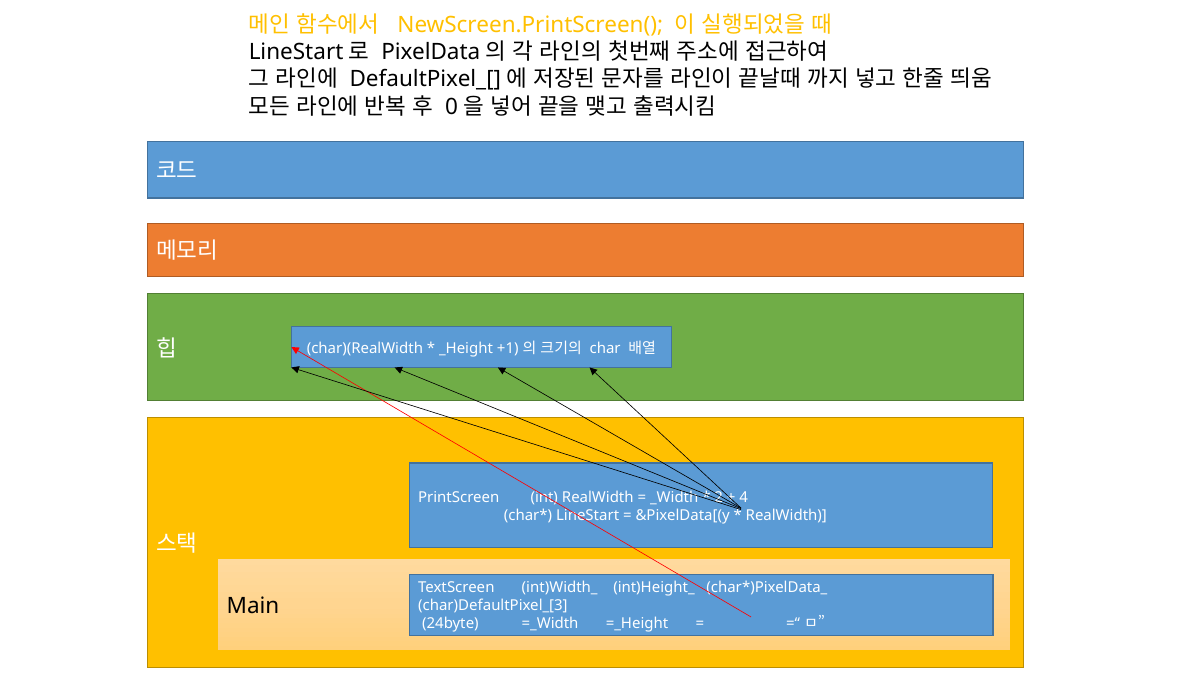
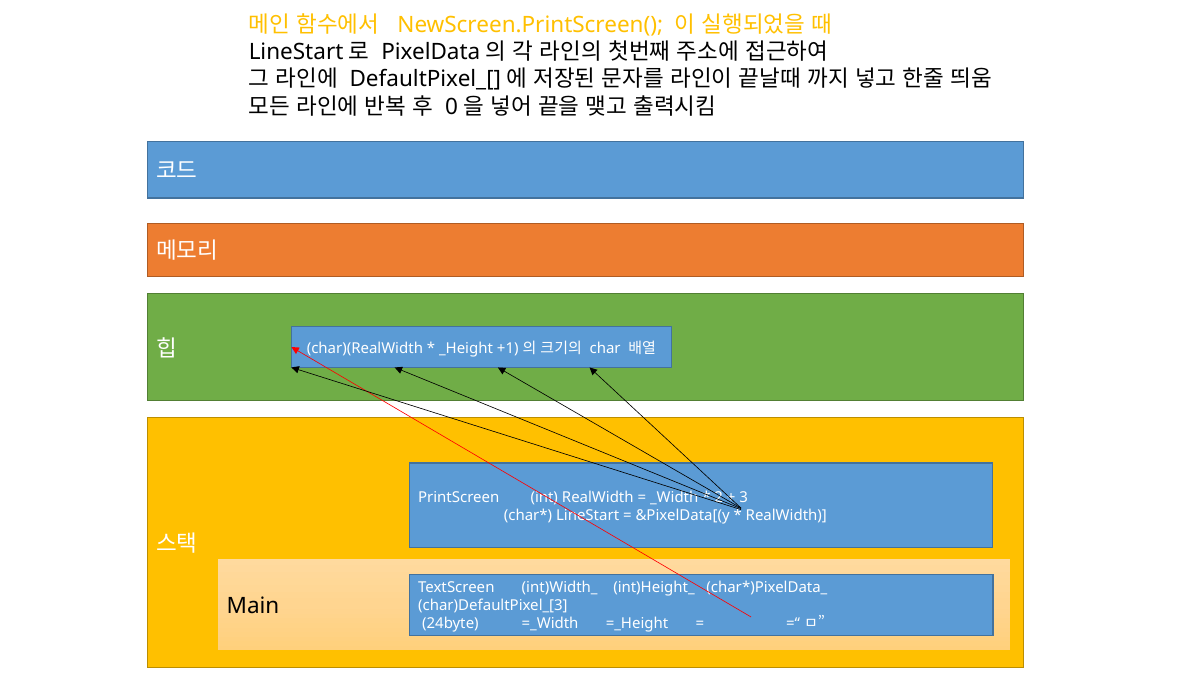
4: 4 -> 3
